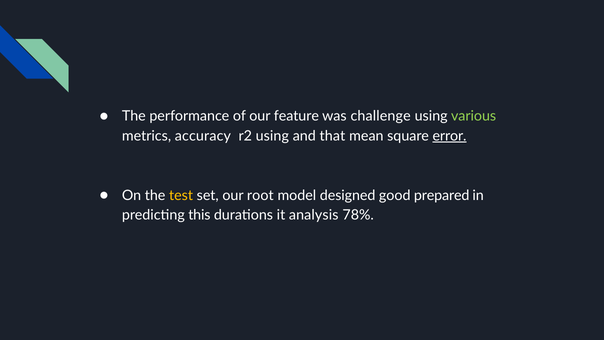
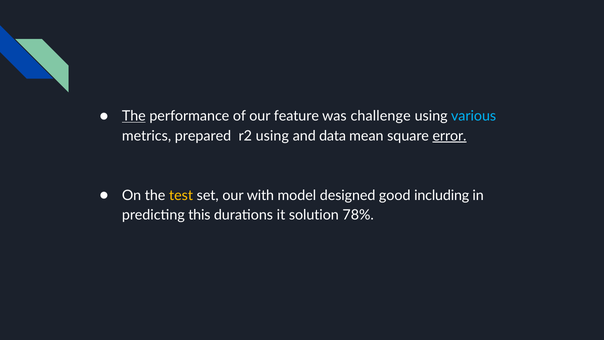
The at (134, 116) underline: none -> present
various colour: light green -> light blue
accuracy: accuracy -> prepared
that: that -> data
root: root -> with
prepared: prepared -> including
analysis: analysis -> solution
